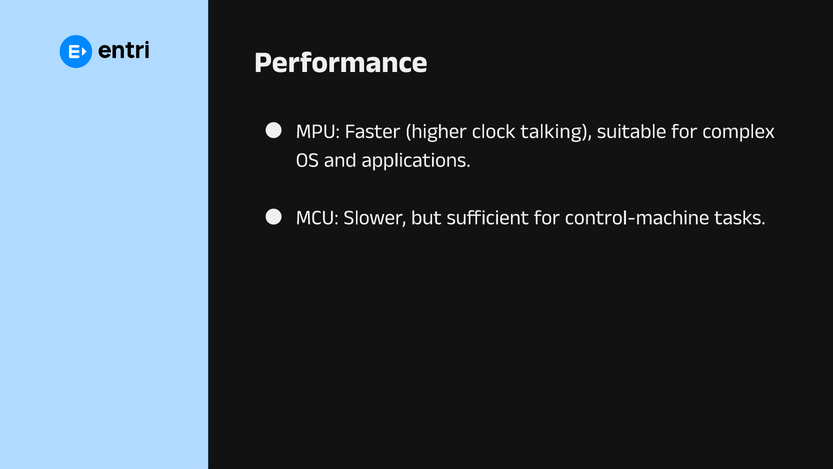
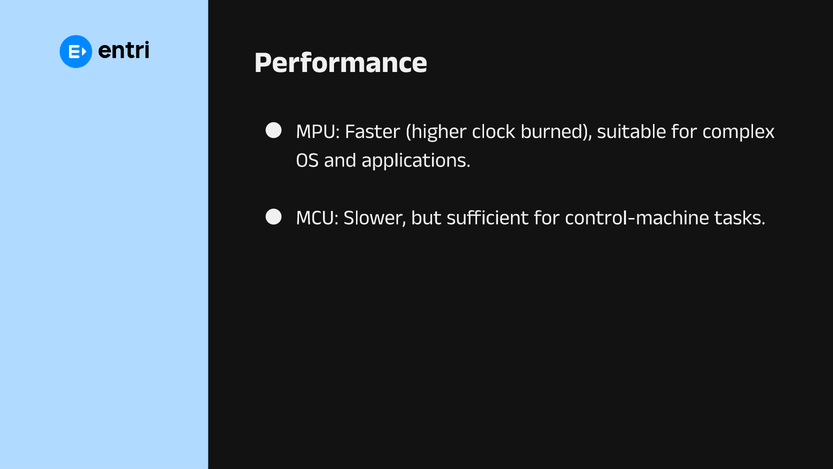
talking: talking -> burned
